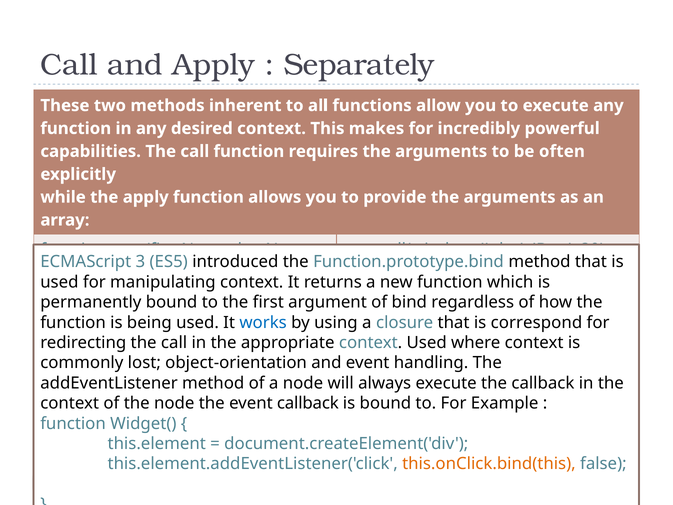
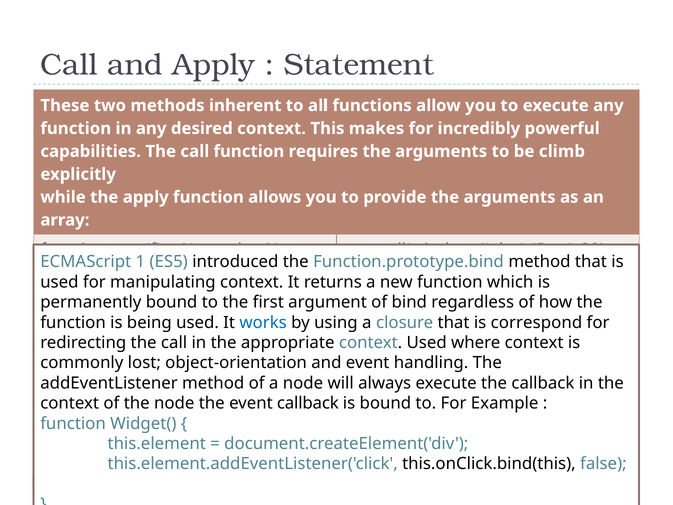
Separately: Separately -> Statement
often: often -> climb
3: 3 -> 1
this.onClick.bind(this colour: orange -> black
